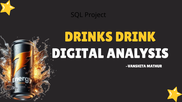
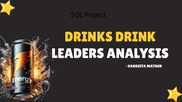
DIGITAL: DIGITAL -> LEADERS
